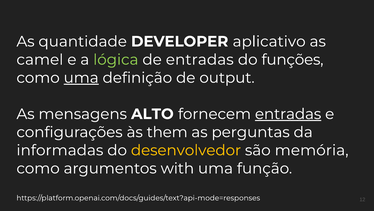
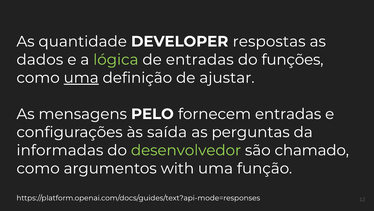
aplicativo: aplicativo -> respostas
camel: camel -> dados
output: output -> ajustar
ALTO: ALTO -> PELO
entradas at (288, 114) underline: present -> none
them: them -> saída
desenvolvedor colour: yellow -> light green
memória: memória -> chamado
